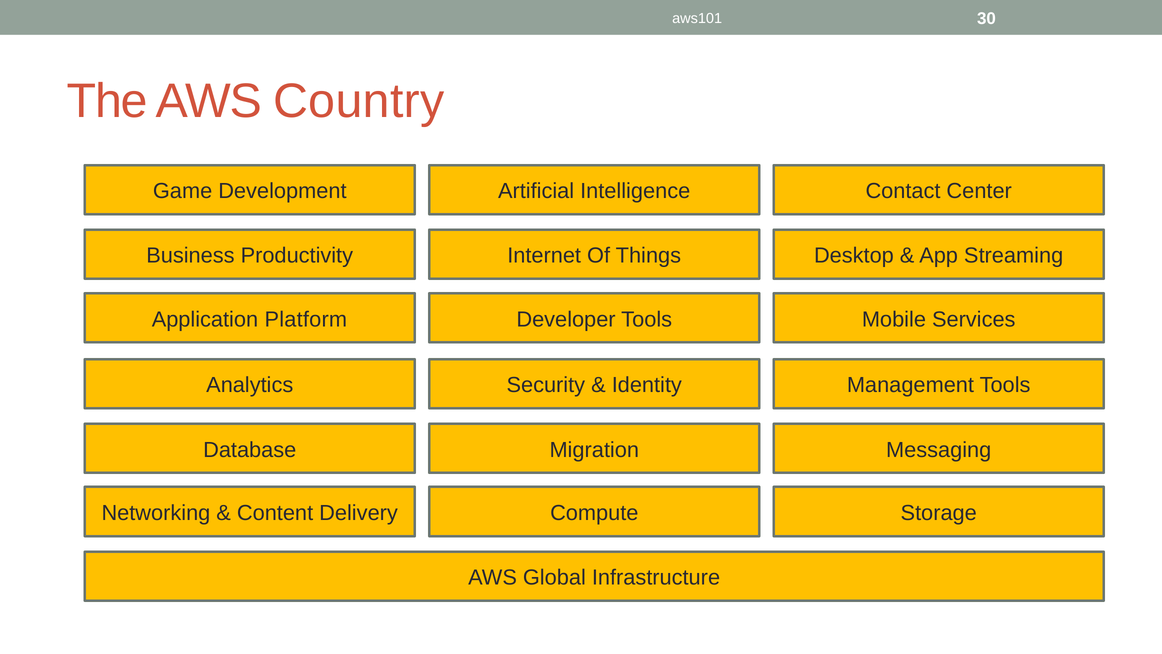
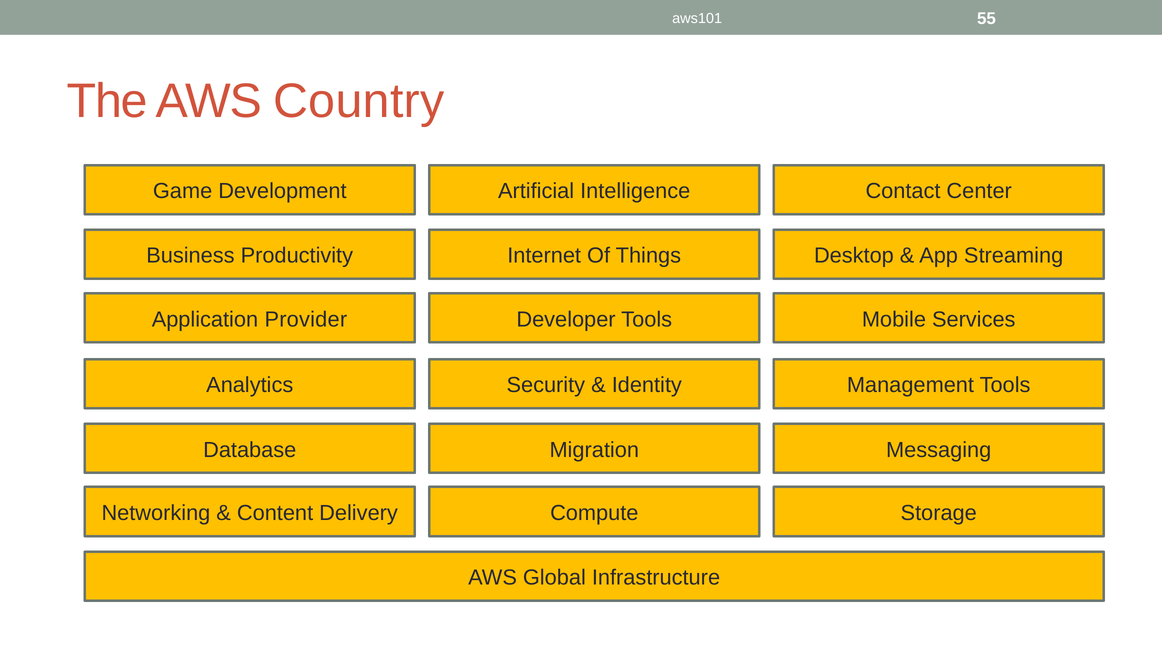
30: 30 -> 55
Platform: Platform -> Provider
